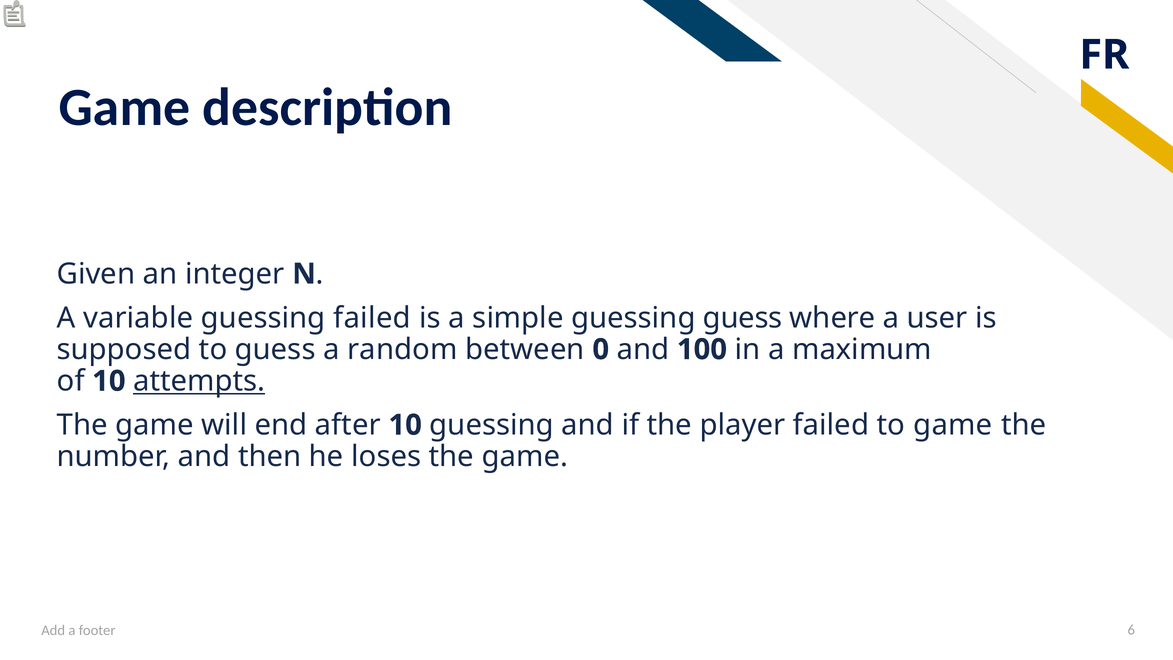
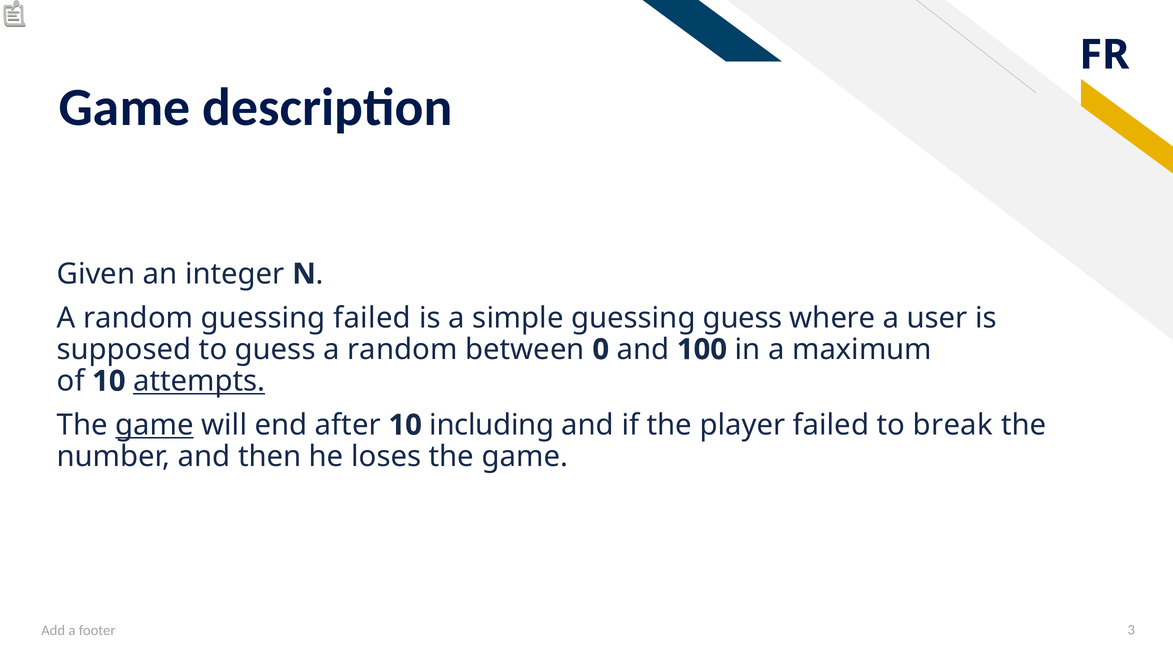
variable at (138, 318): variable -> random
game at (154, 425) underline: none -> present
10 guessing: guessing -> including
to game: game -> break
6: 6 -> 3
